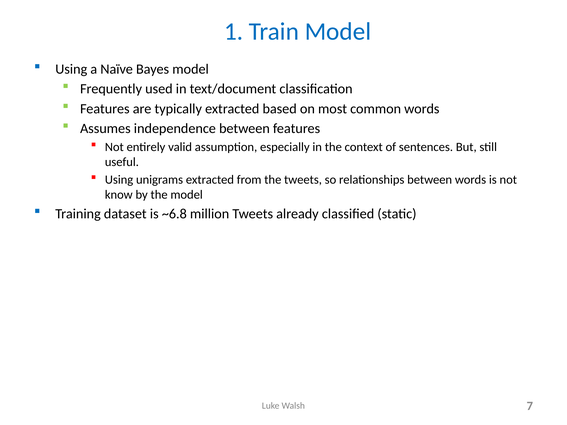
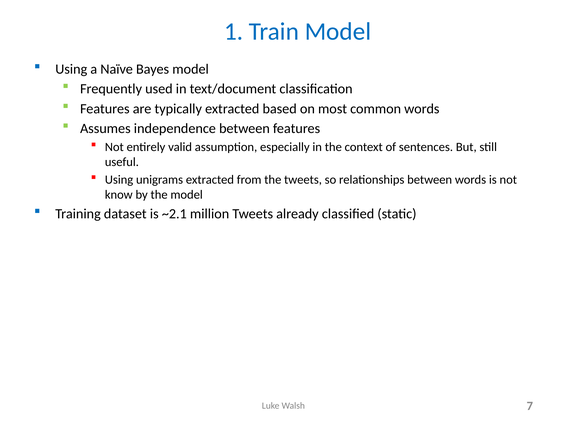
~6.8: ~6.8 -> ~2.1
